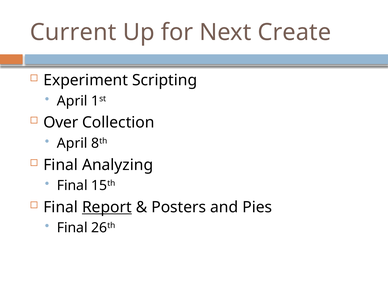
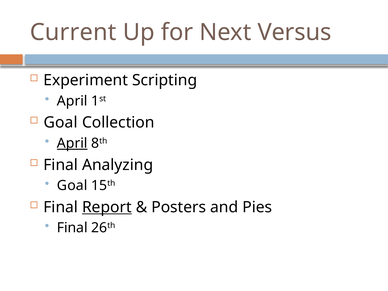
Create: Create -> Versus
Over at (61, 123): Over -> Goal
April at (72, 143) underline: none -> present
Final at (72, 186): Final -> Goal
